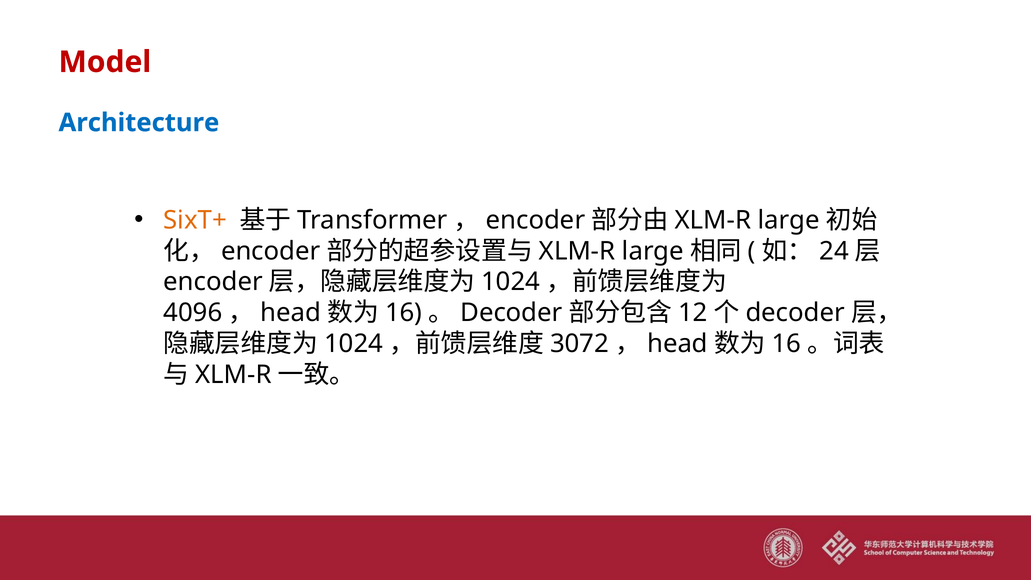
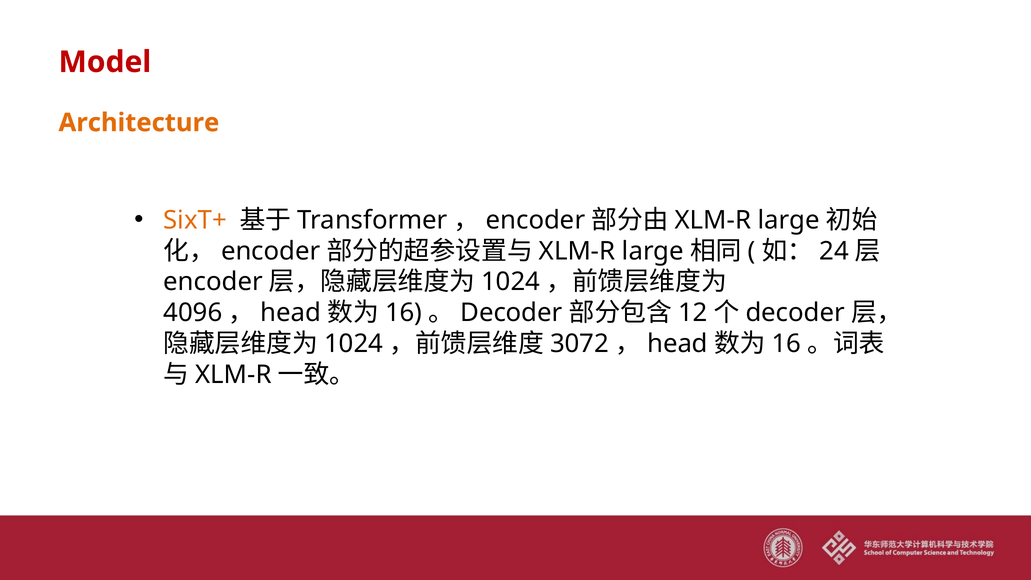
Architecture colour: blue -> orange
